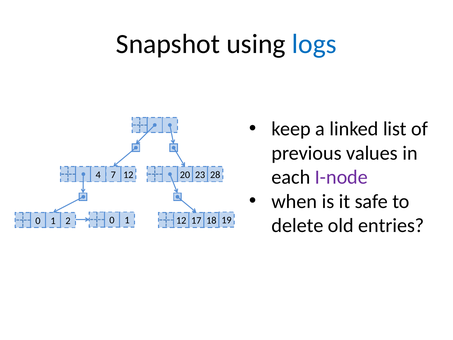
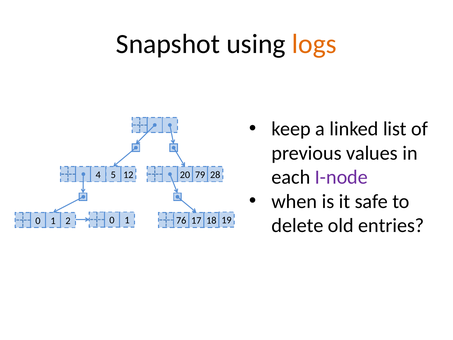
logs colour: blue -> orange
7: 7 -> 5
23: 23 -> 79
1 12: 12 -> 76
